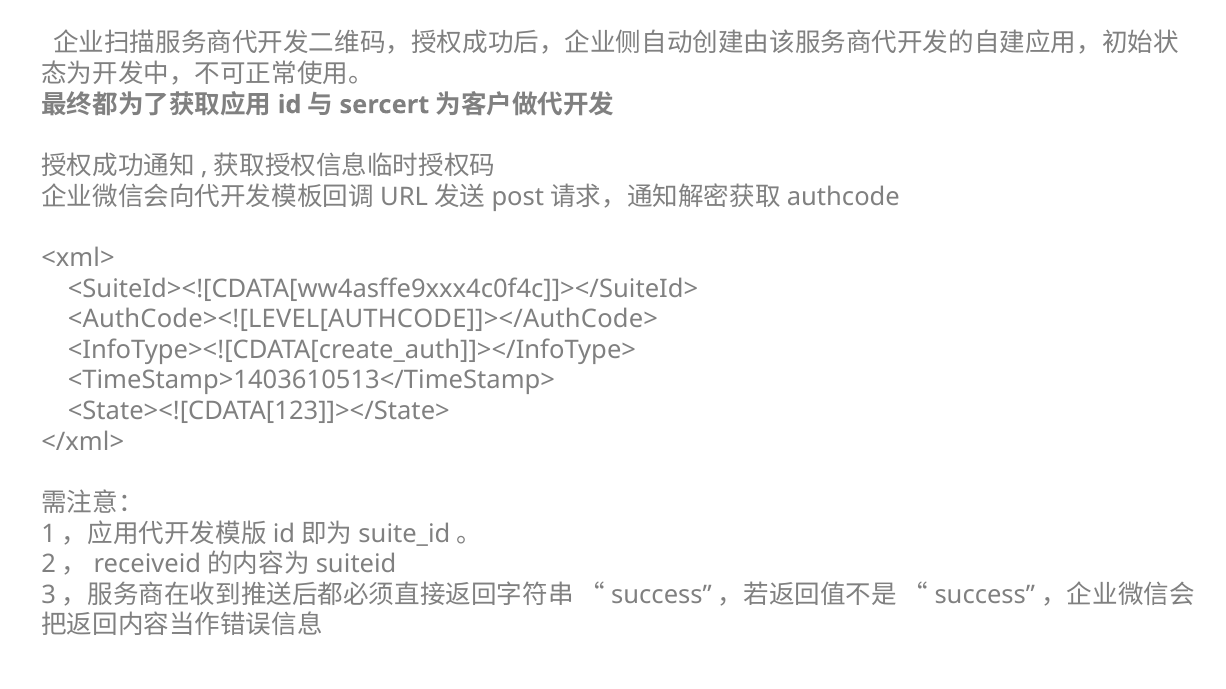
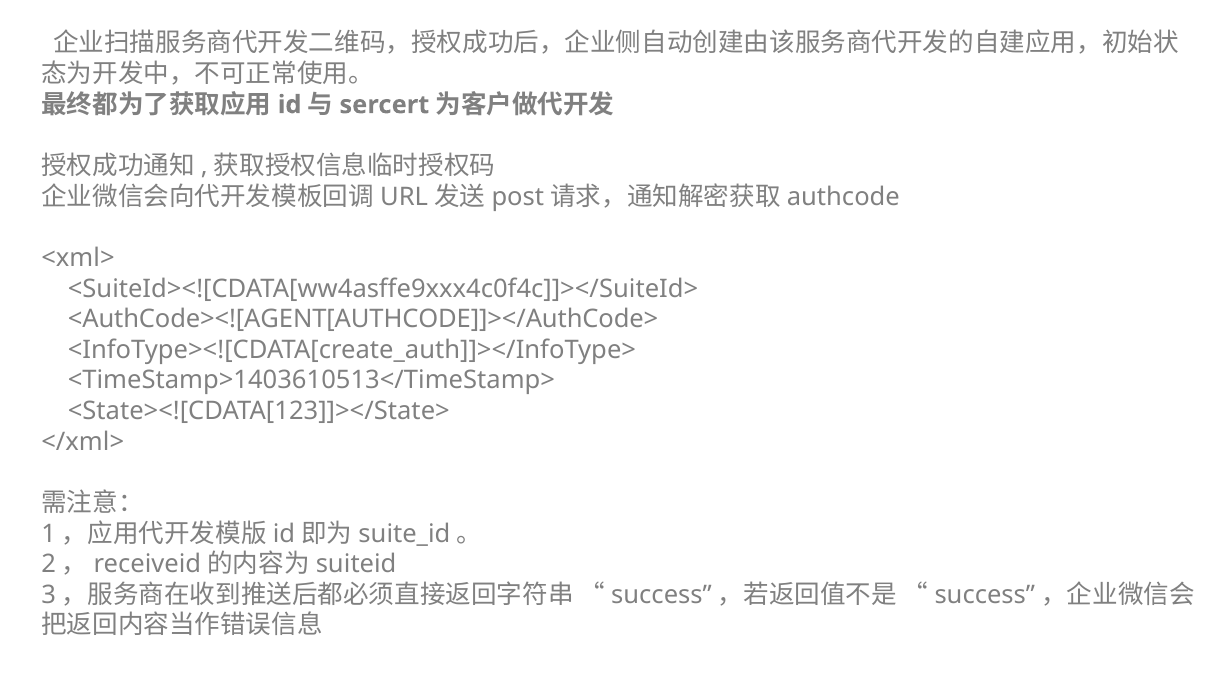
<AuthCode><![LEVEL[AUTHCODE]]></AuthCode>: <AuthCode><![LEVEL[AUTHCODE]]></AuthCode> -> <AuthCode><![AGENT[AUTHCODE]]></AuthCode>
